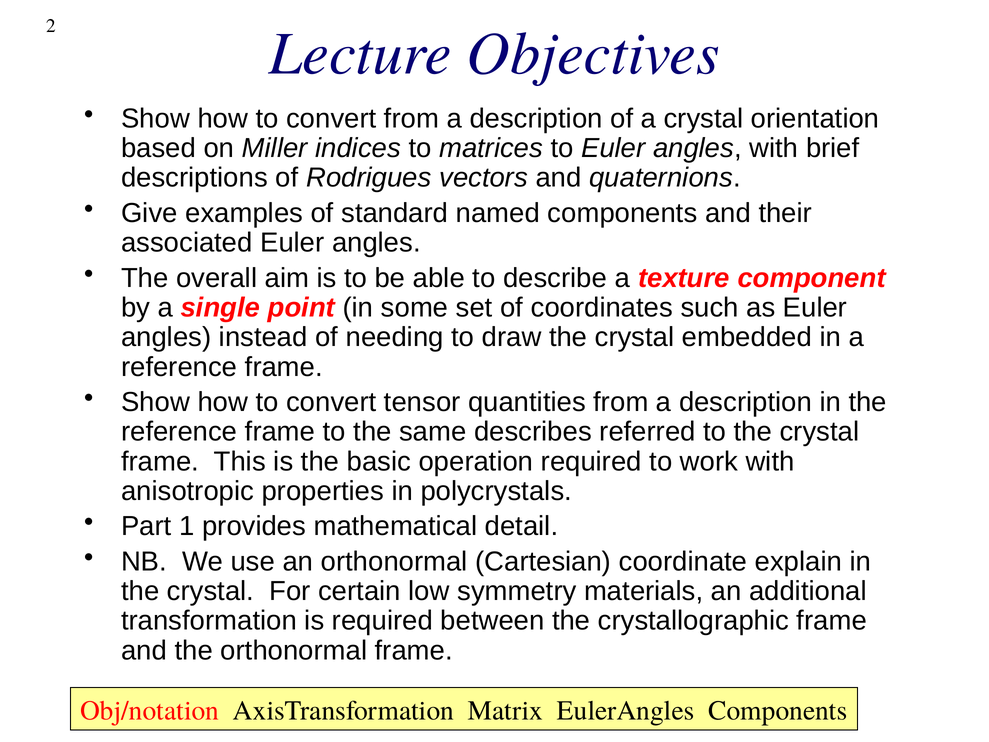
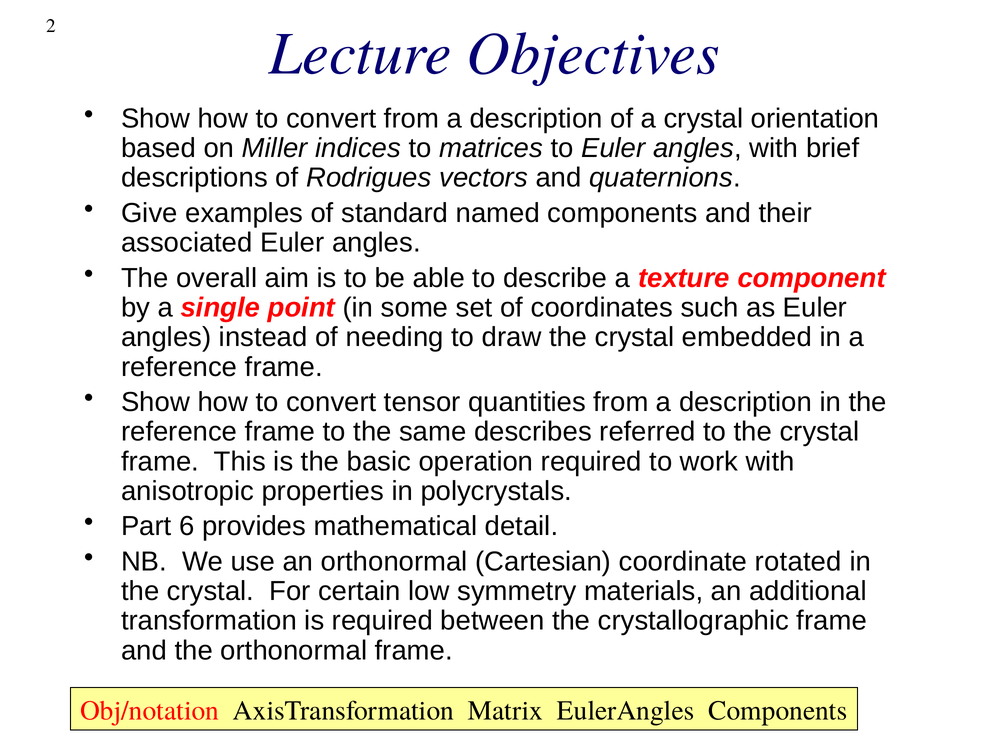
1: 1 -> 6
explain: explain -> rotated
